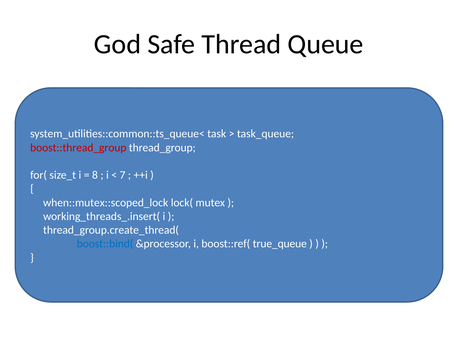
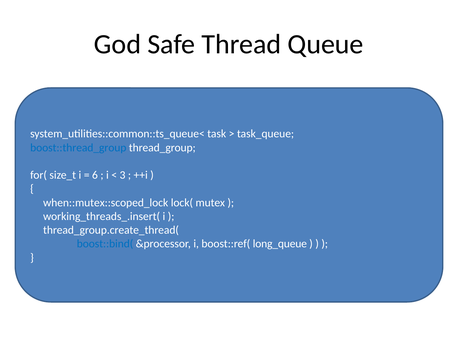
boost::thread_group colour: red -> blue
8: 8 -> 6
7: 7 -> 3
true_queue: true_queue -> long_queue
